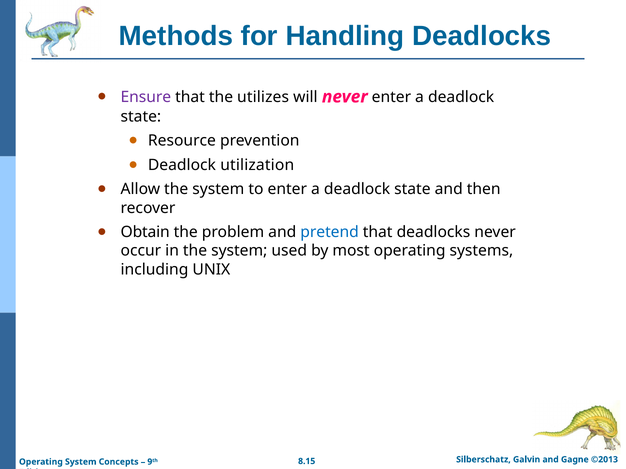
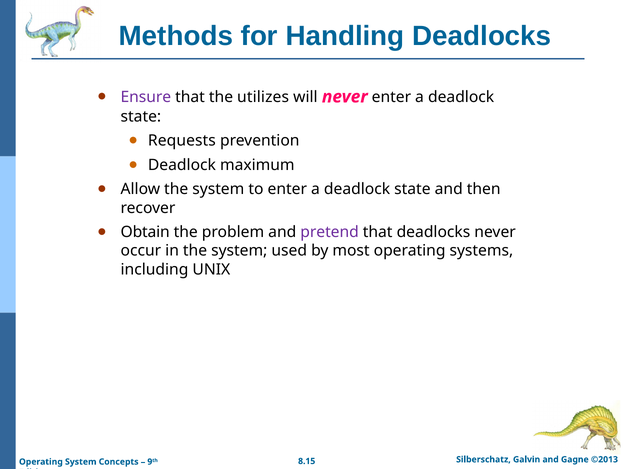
Resource: Resource -> Requests
utilization: utilization -> maximum
pretend colour: blue -> purple
